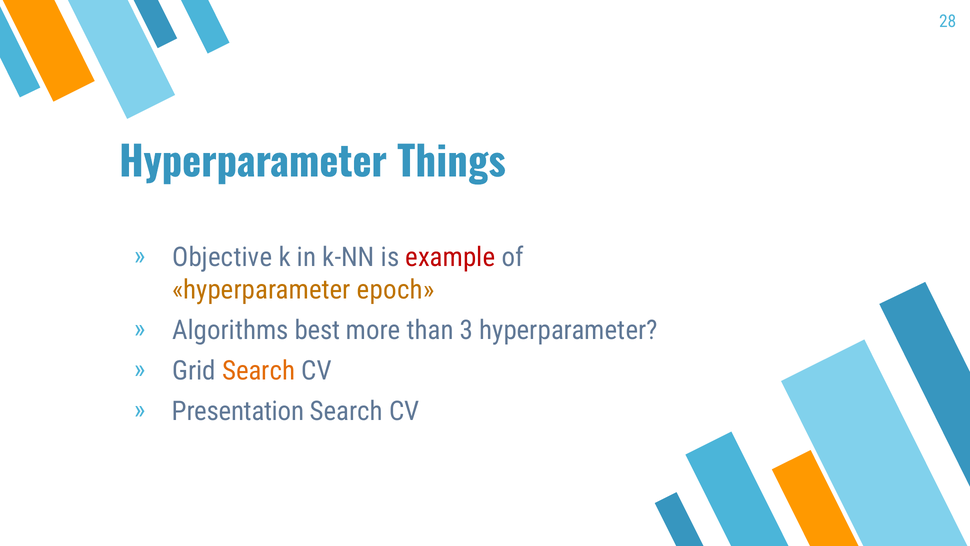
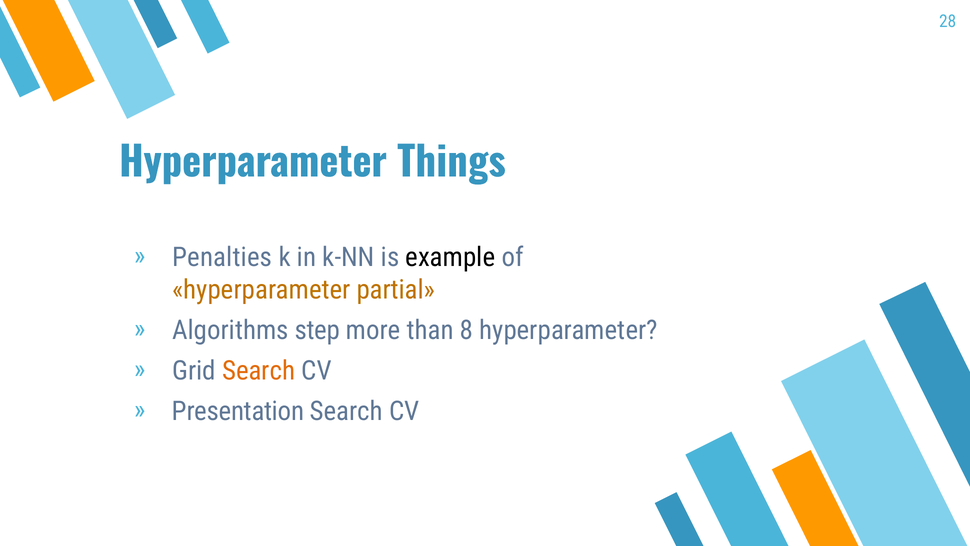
Objective: Objective -> Penalties
example colour: red -> black
epoch: epoch -> partial
best: best -> step
3: 3 -> 8
